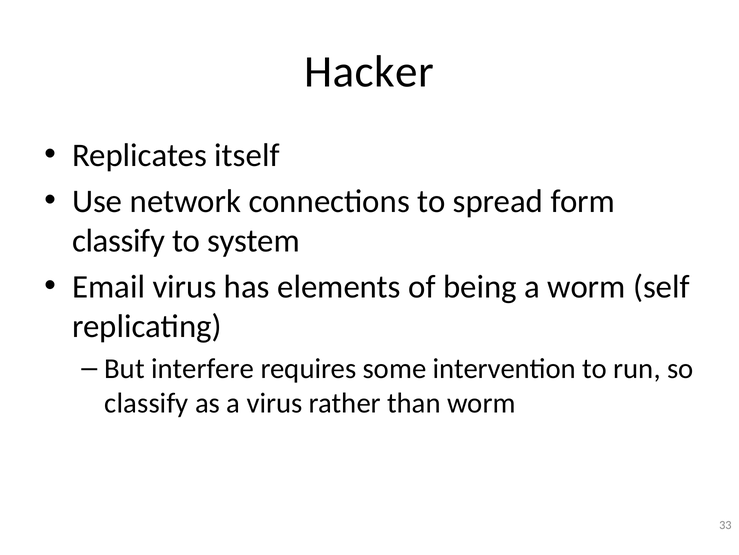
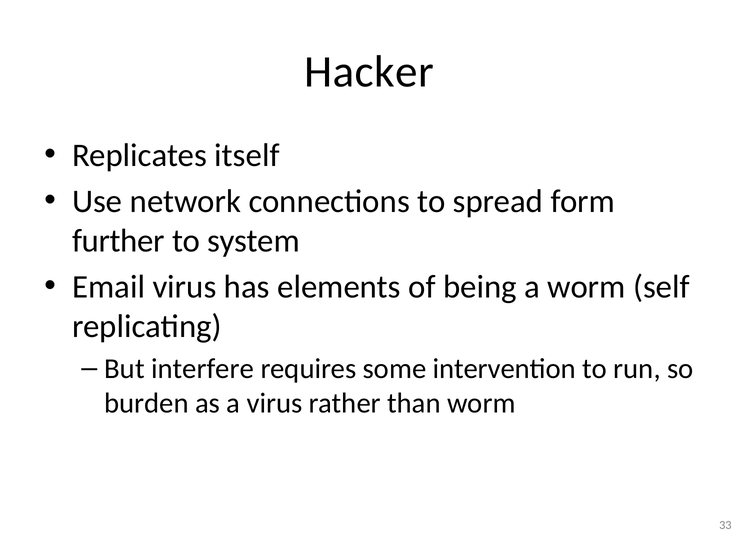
classify at (118, 240): classify -> further
classify at (146, 403): classify -> burden
